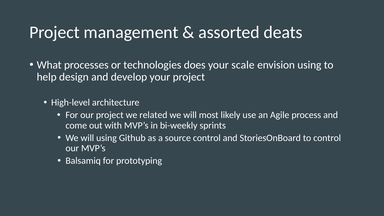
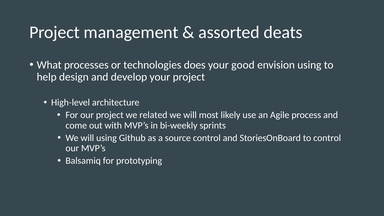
scale: scale -> good
